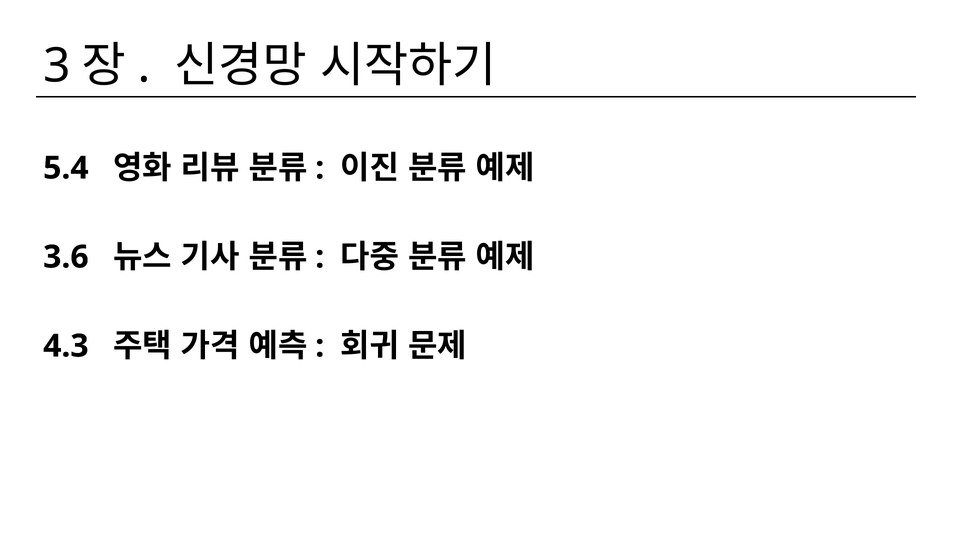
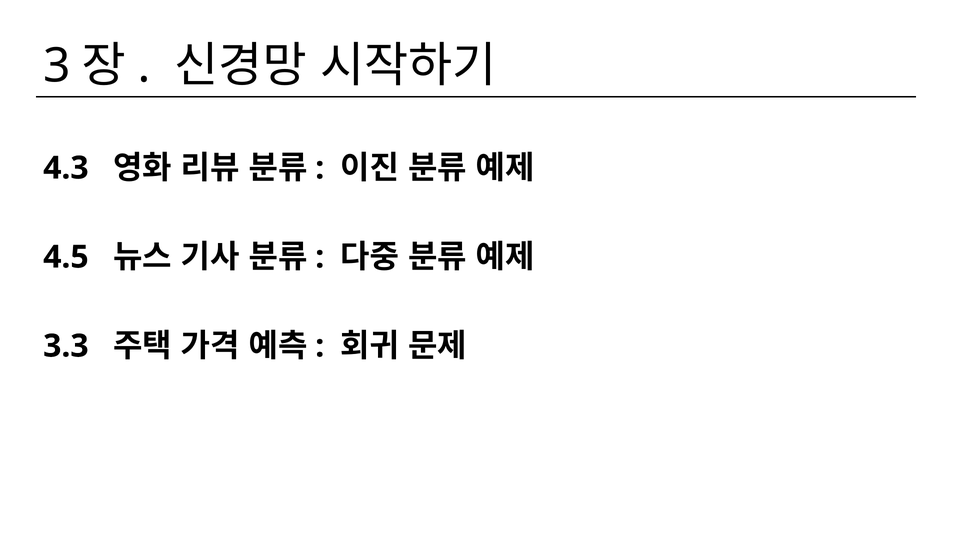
5.4: 5.4 -> 4.3
3.6: 3.6 -> 4.5
4.3: 4.3 -> 3.3
